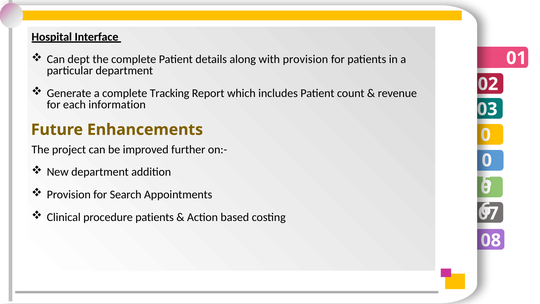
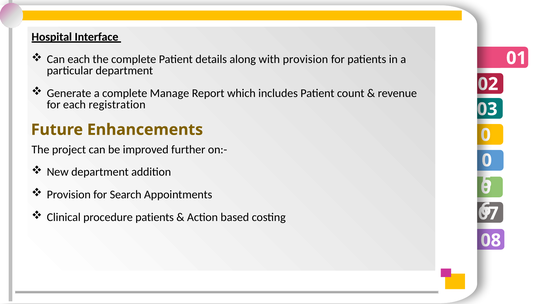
Can dept: dept -> each
Tracking: Tracking -> Manage
information: information -> registration
